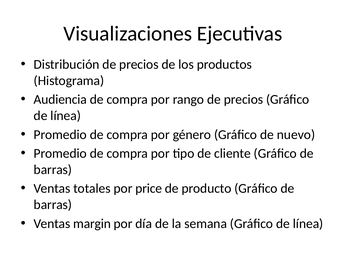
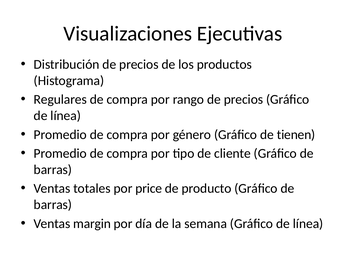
Audiencia: Audiencia -> Regulares
nuevo: nuevo -> tienen
